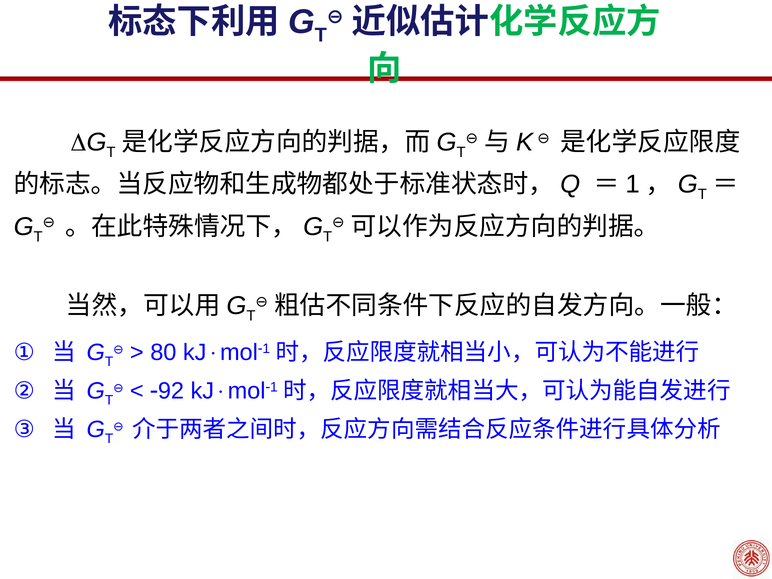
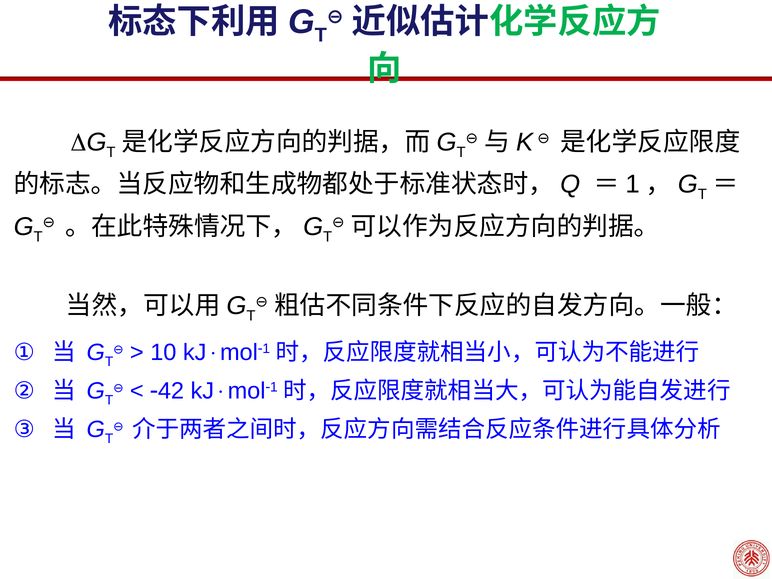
80: 80 -> 10
92: 92 -> 42
